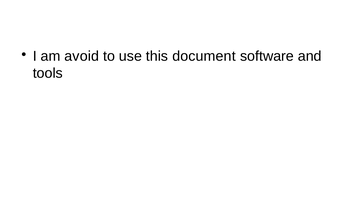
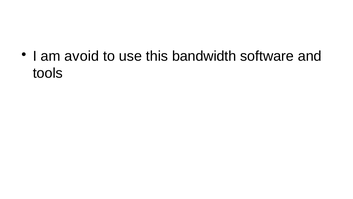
document: document -> bandwidth
